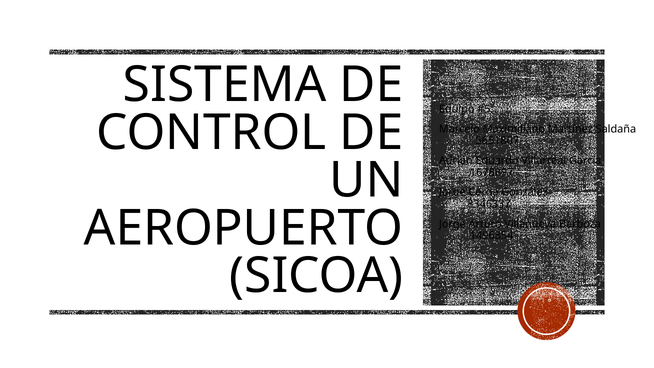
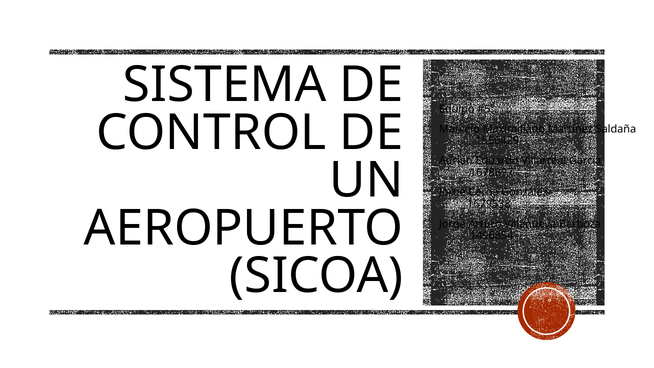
5651807: 5651807 -> 1556429
8346337: 8346337 -> 1679538
